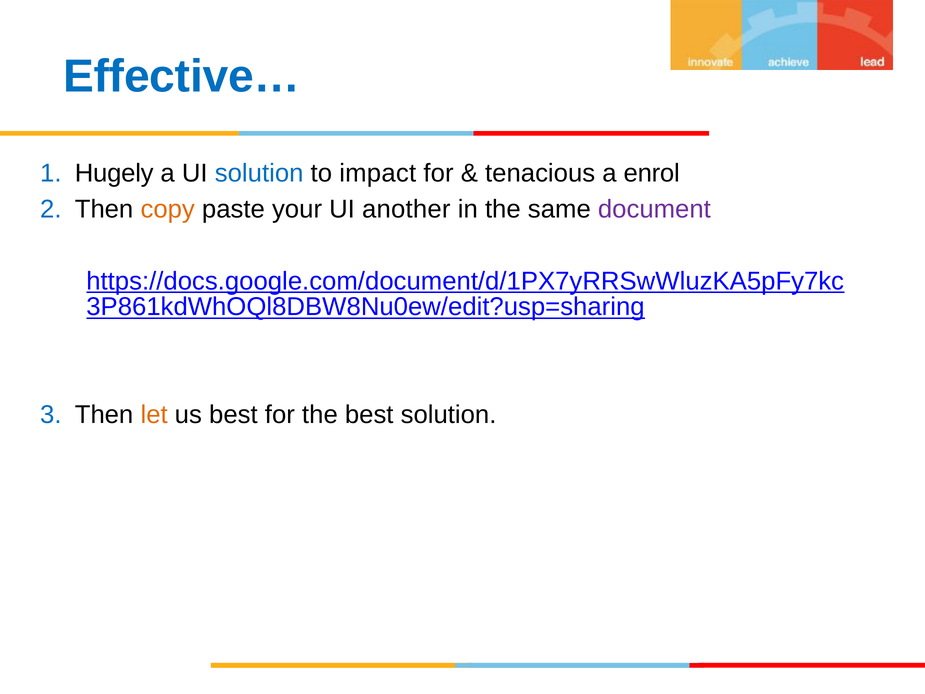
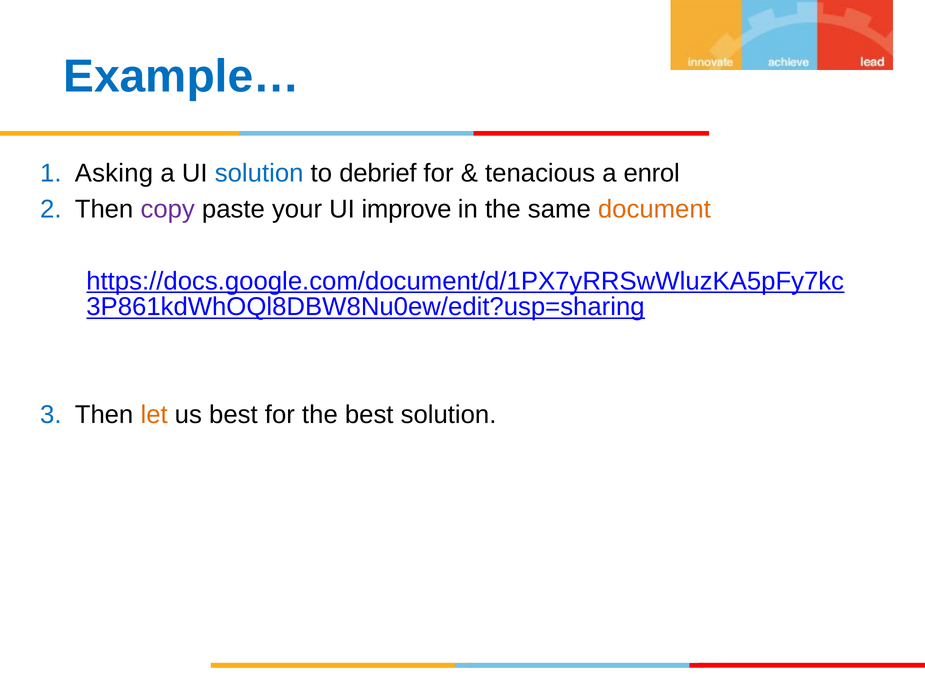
Effective…: Effective… -> Example…
Hugely: Hugely -> Asking
impact: impact -> debrief
copy colour: orange -> purple
another: another -> improve
document colour: purple -> orange
